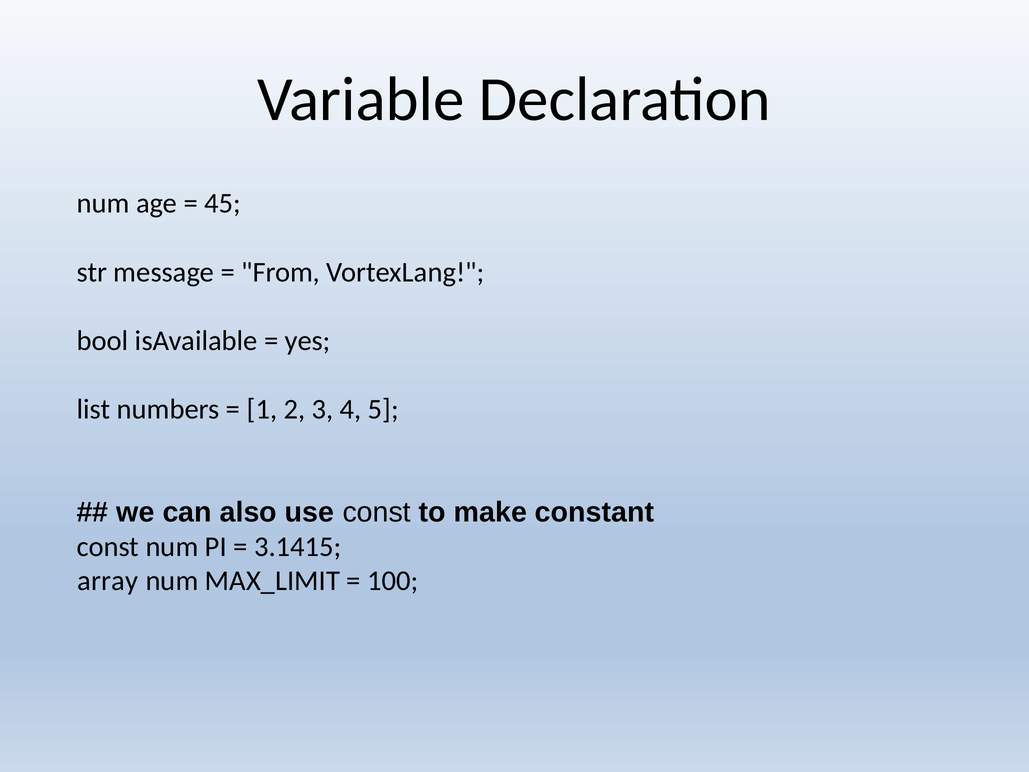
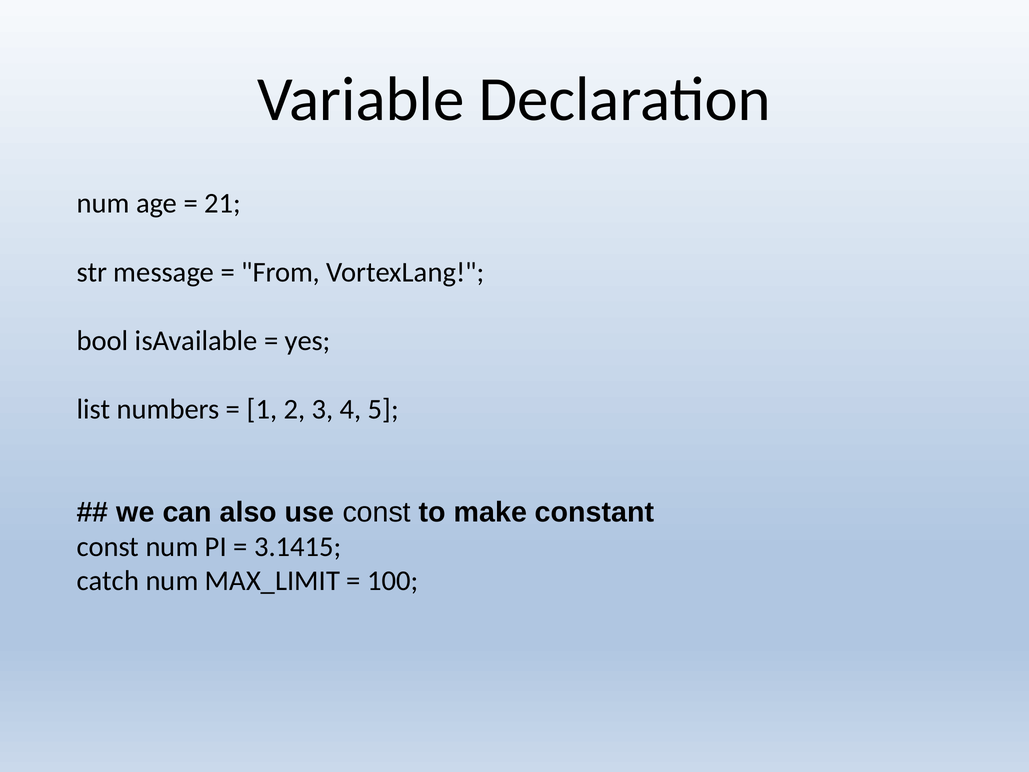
45: 45 -> 21
array: array -> catch
